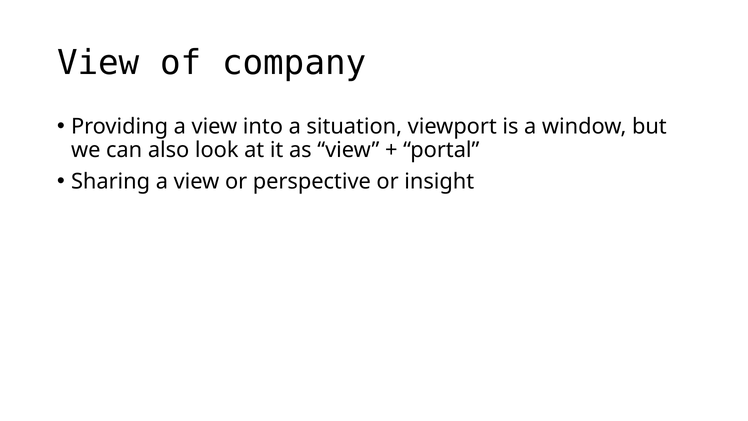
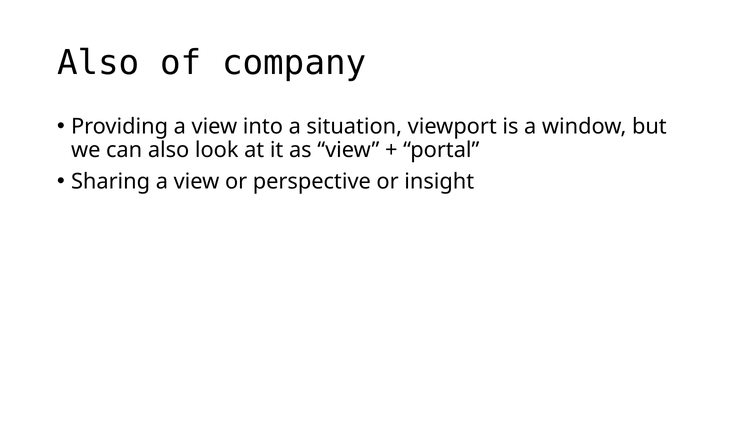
View at (98, 63): View -> Also
